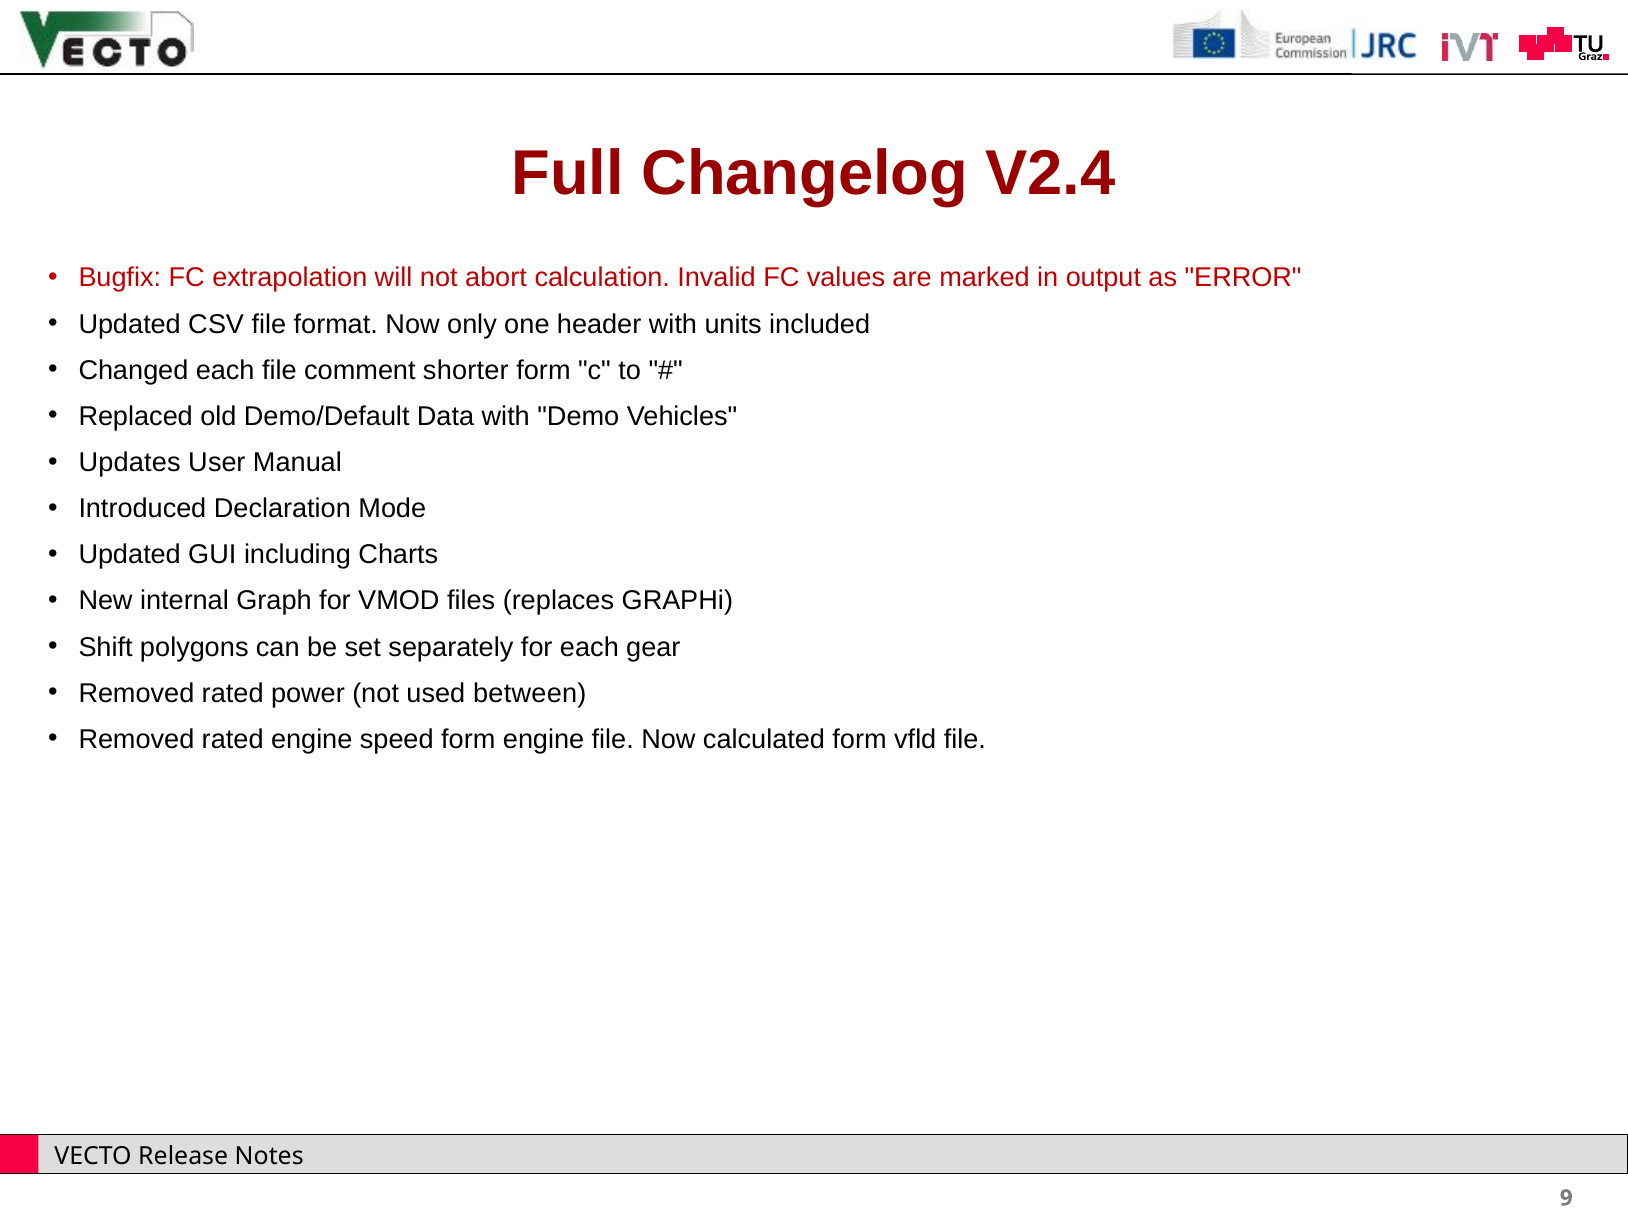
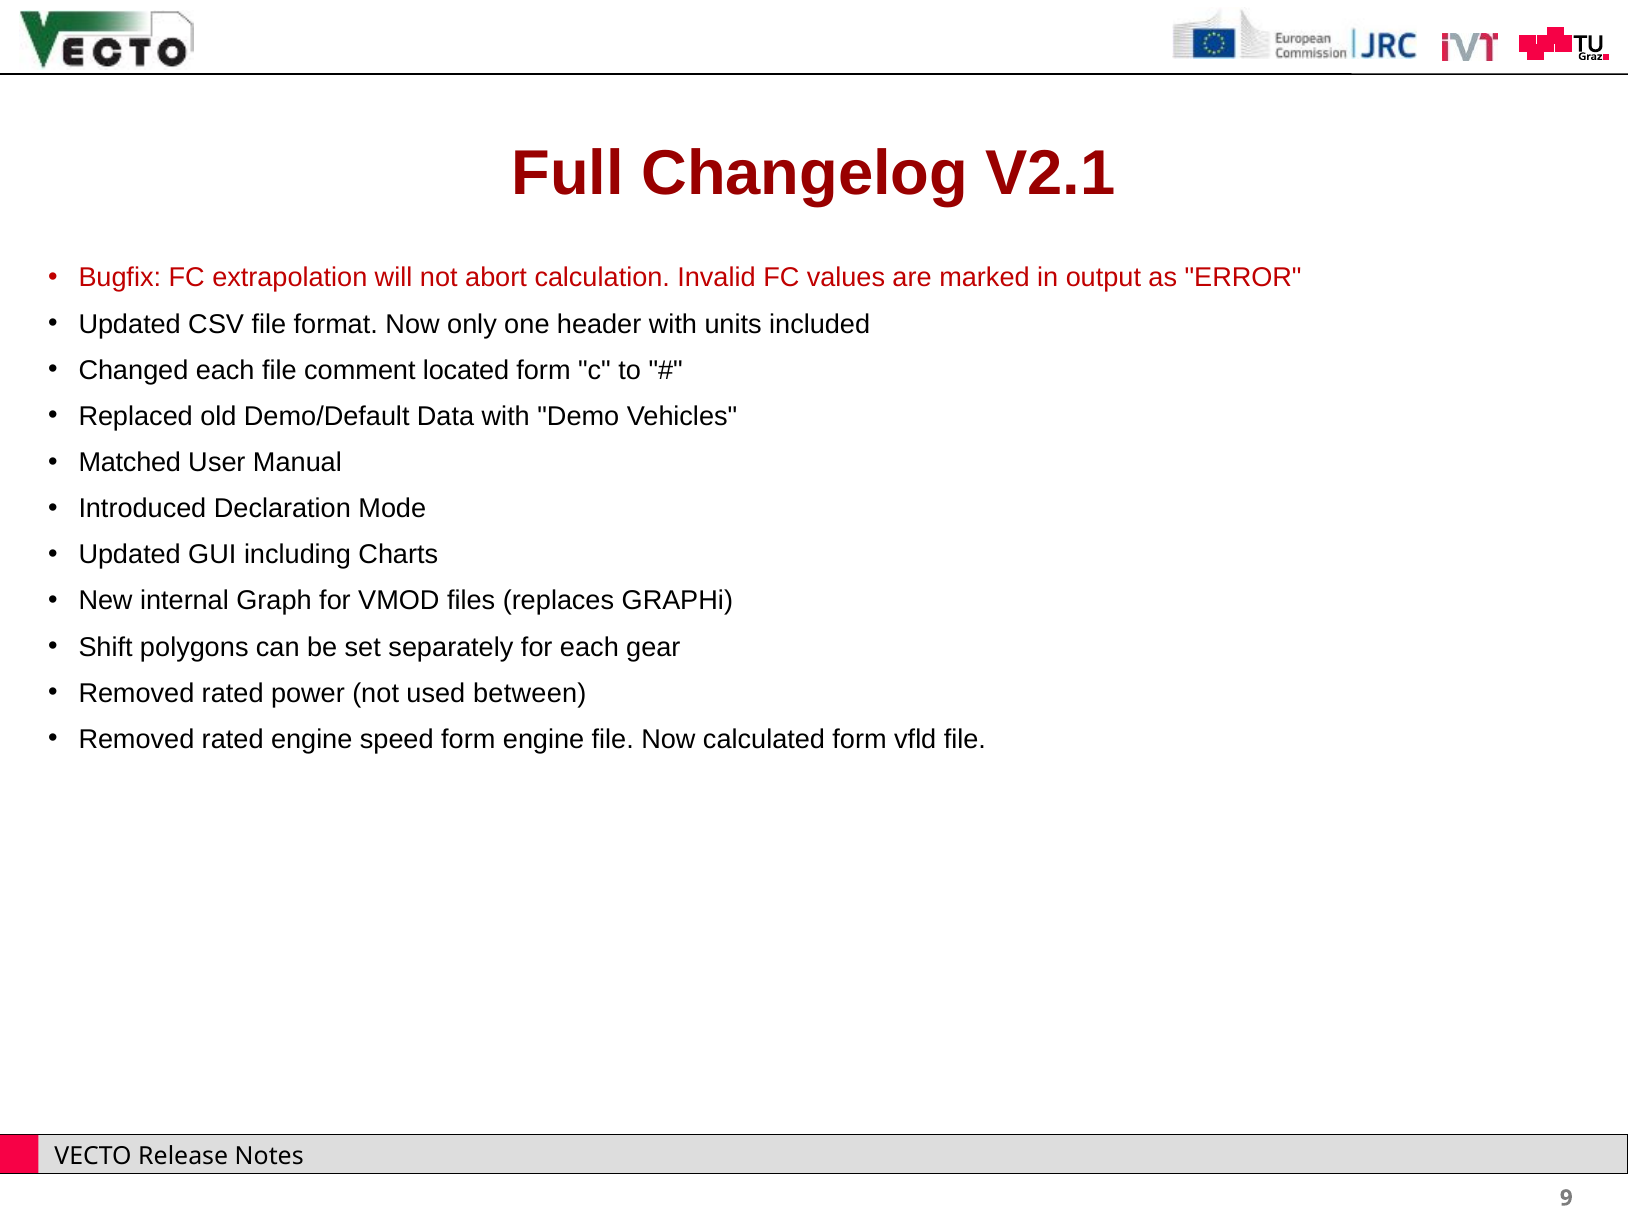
V2.4: V2.4 -> V2.1
shorter: shorter -> located
Updates: Updates -> Matched
